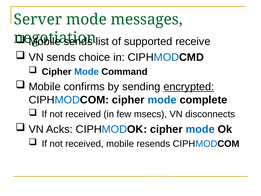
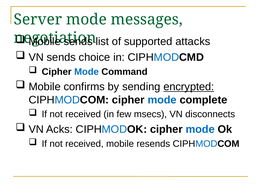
receive: receive -> attacks
